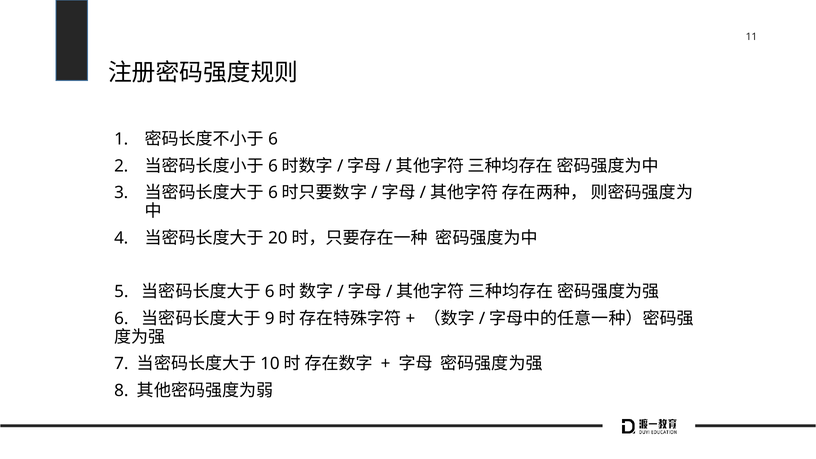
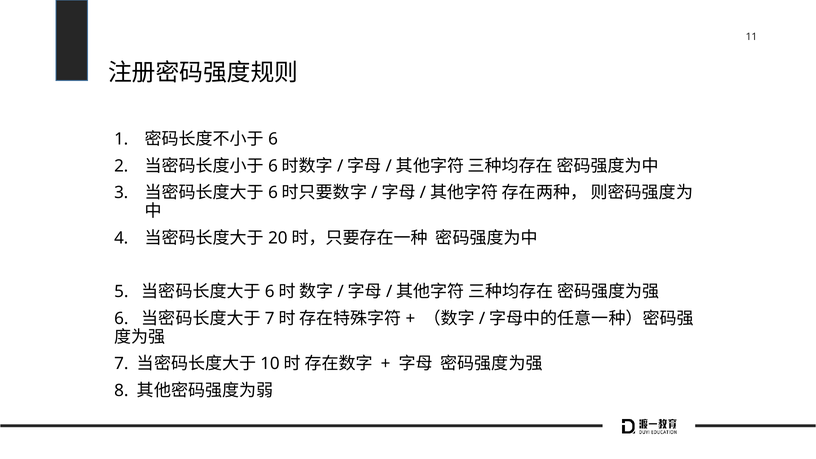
9 at (270, 319): 9 -> 7
